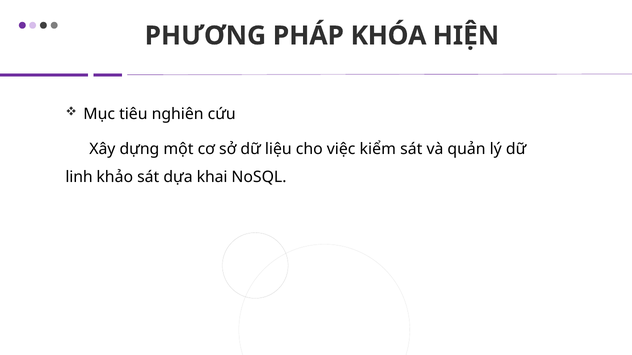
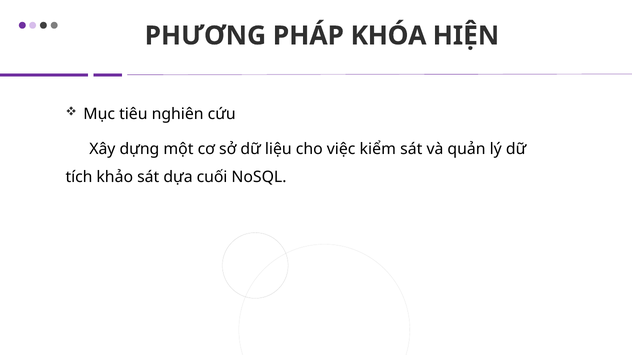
linh: linh -> tích
khai: khai -> cuối
